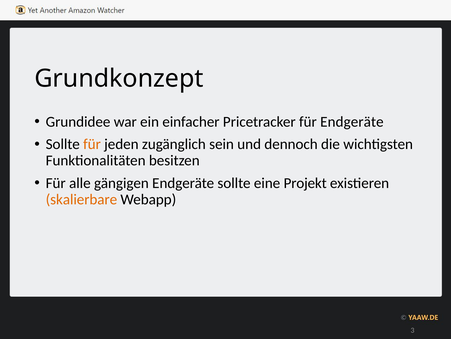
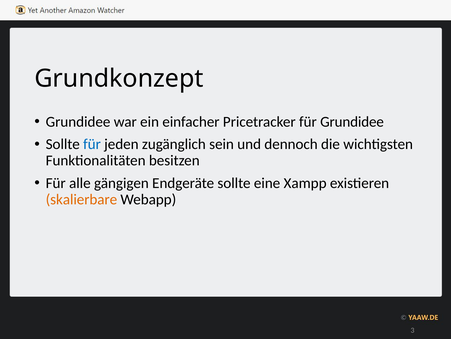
für Endgeräte: Endgeräte -> Grundidee
für at (92, 144) colour: orange -> blue
Projekt: Projekt -> Xampp
